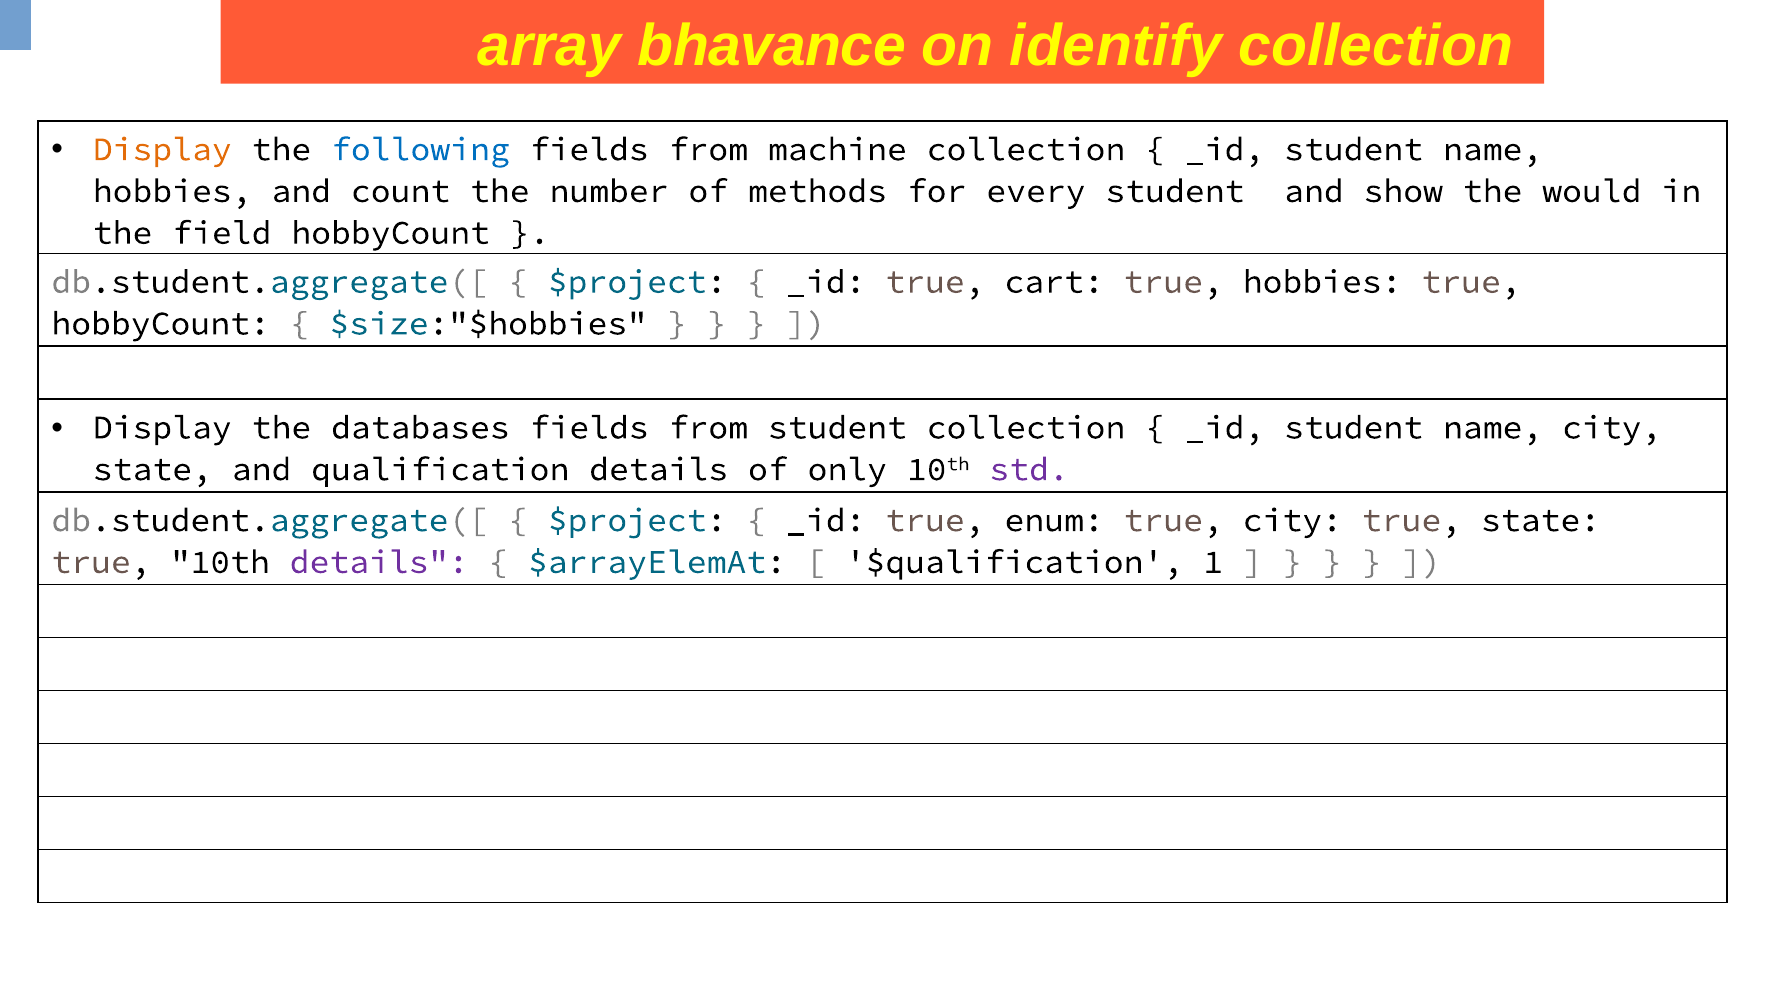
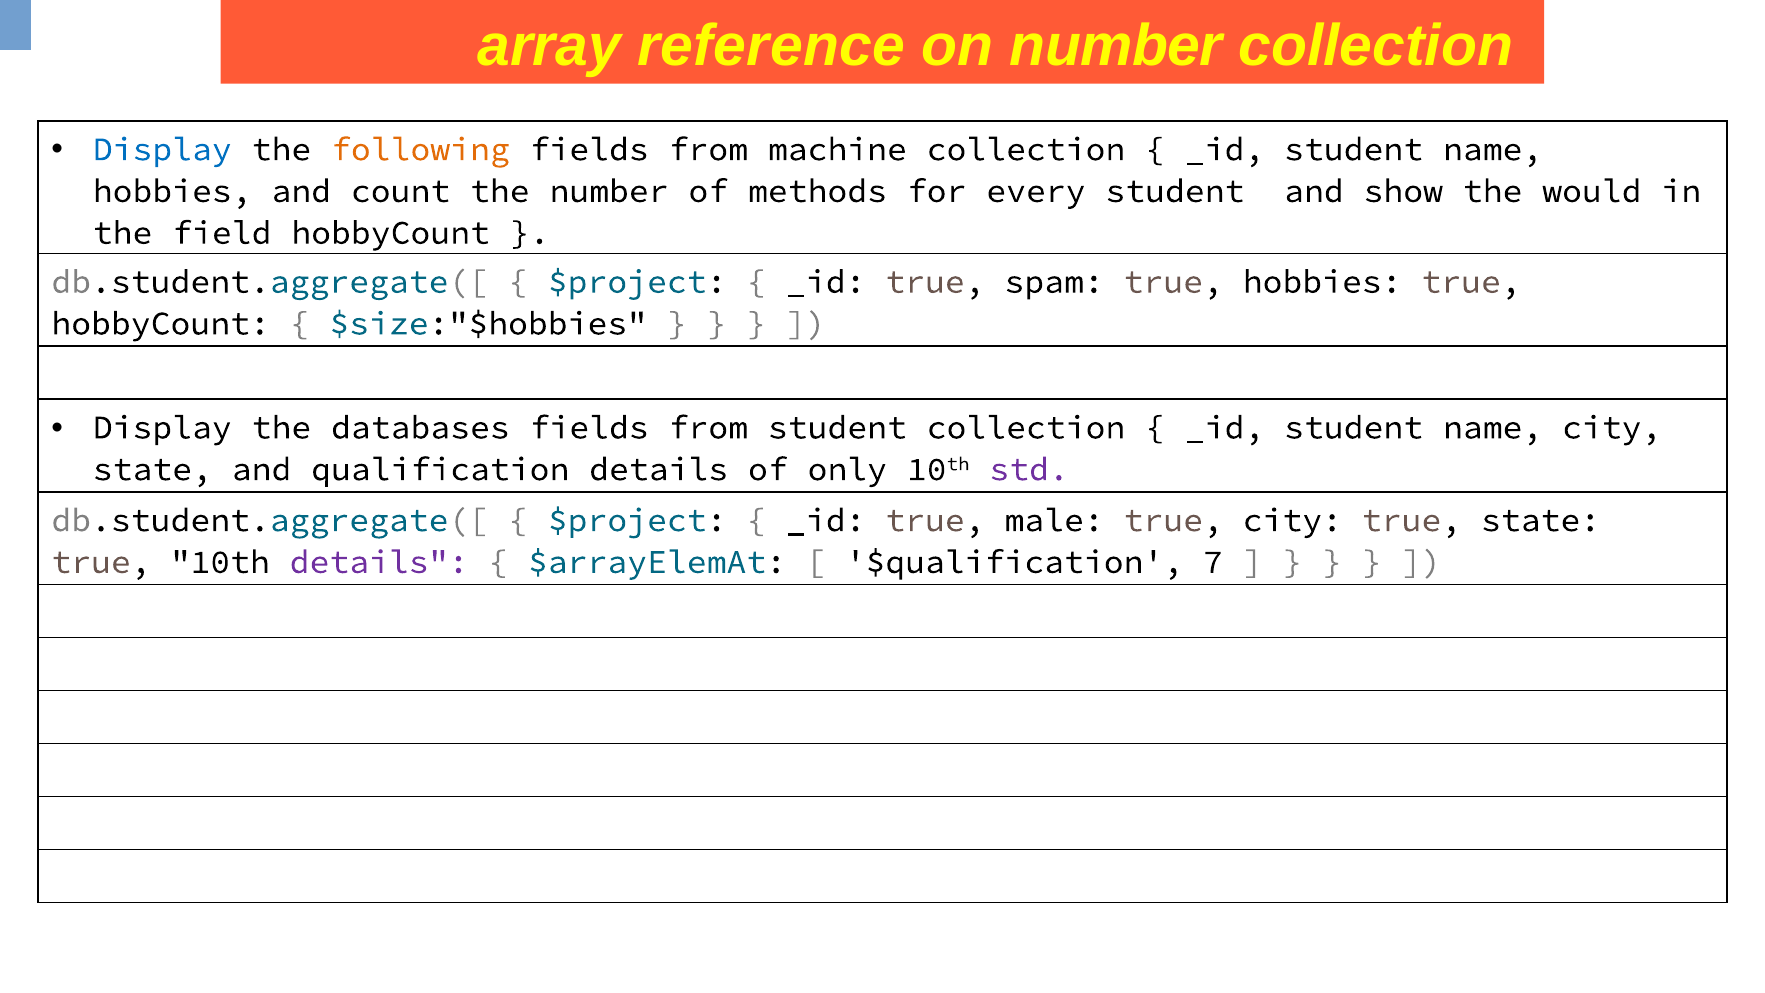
bhavance: bhavance -> reference
on identify: identify -> number
Display at (162, 149) colour: orange -> blue
following colour: blue -> orange
cart: cart -> spam
enum: enum -> male
1: 1 -> 7
